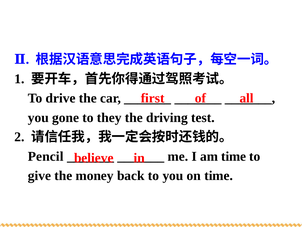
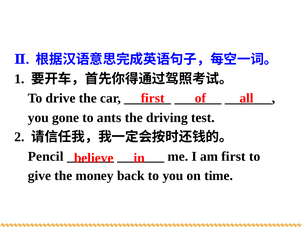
they: they -> ants
am time: time -> first
